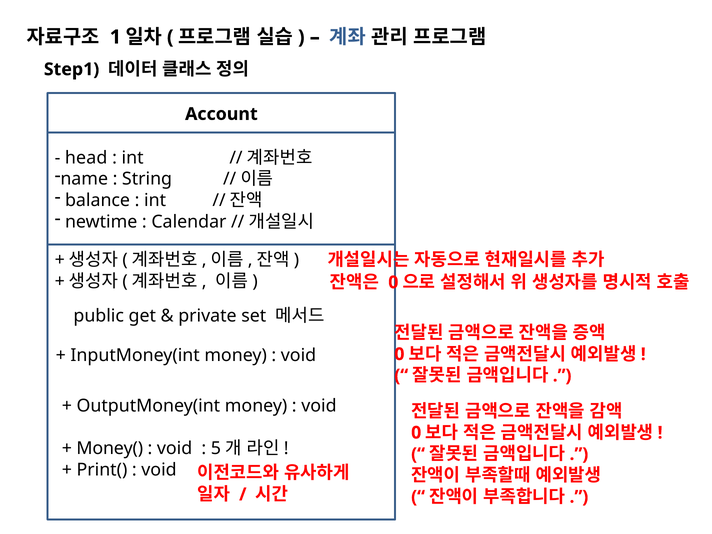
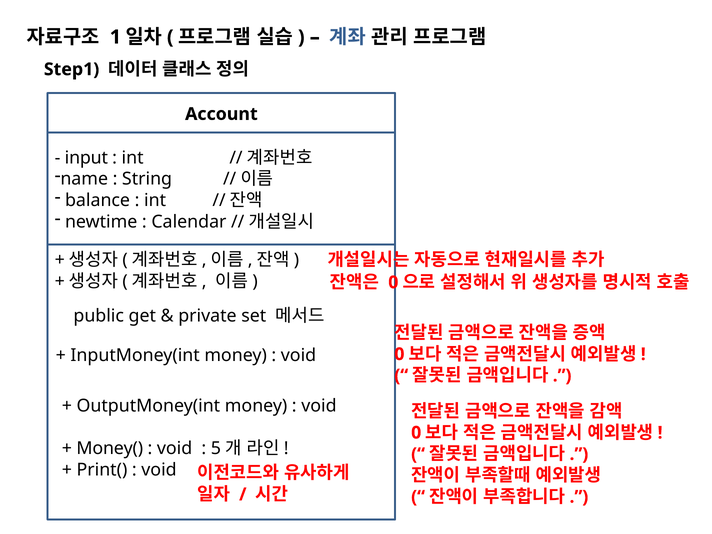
head: head -> input
